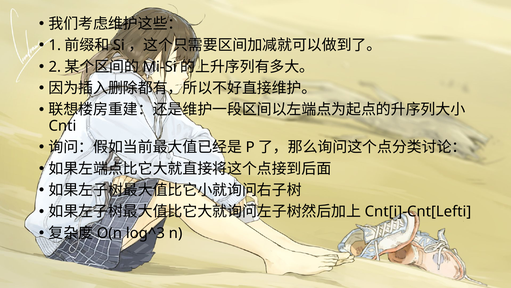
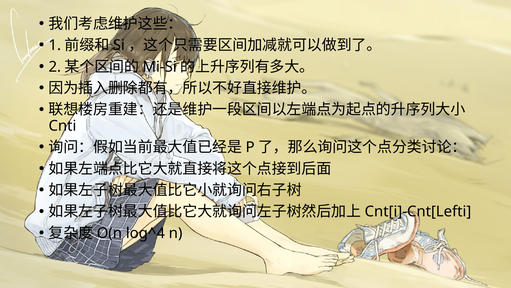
log^3: log^3 -> log^4
